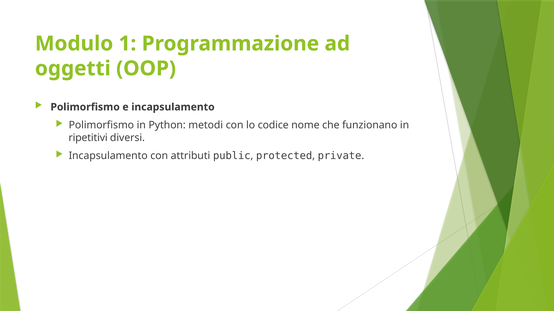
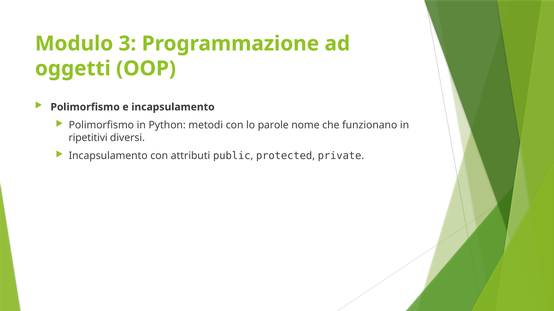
1: 1 -> 3
codice: codice -> parole
